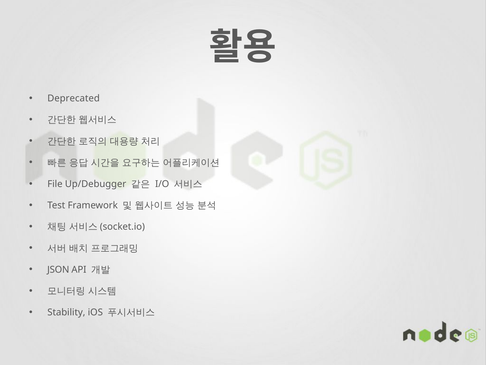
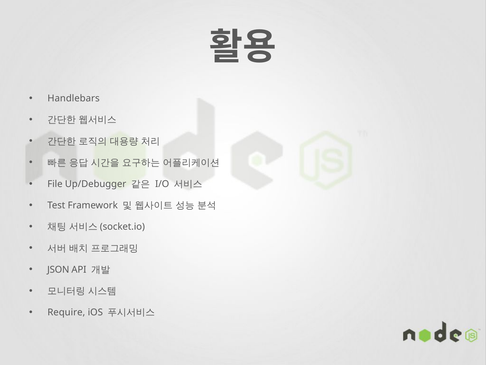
Deprecated: Deprecated -> Handlebars
Stability: Stability -> Require
